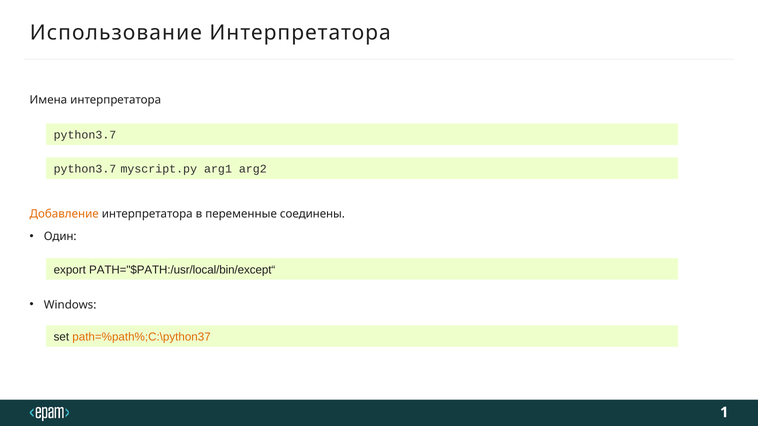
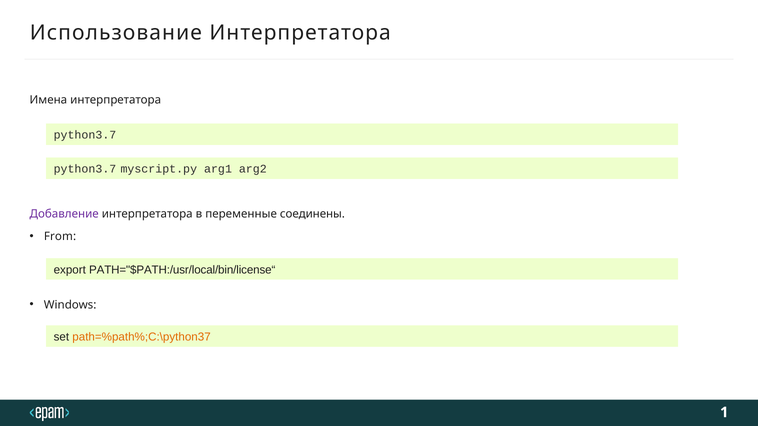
Добавление colour: orange -> purple
Один: Один -> From
PATH="$PATH:/usr/local/bin/except“: PATH="$PATH:/usr/local/bin/except“ -> PATH="$PATH:/usr/local/bin/license“
